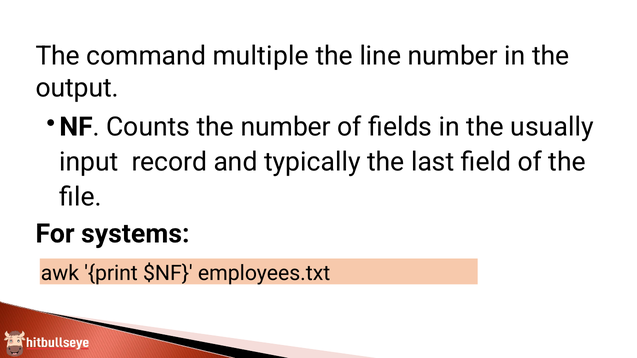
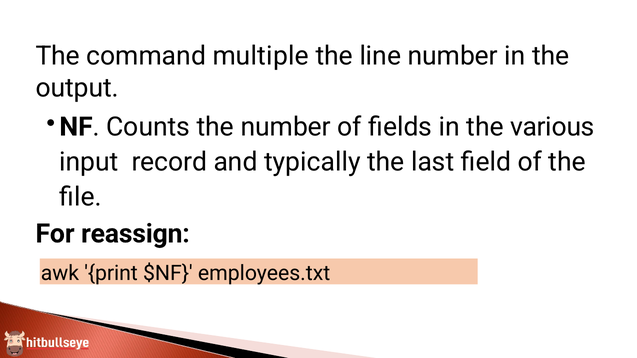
usually: usually -> various
systems: systems -> reassign
